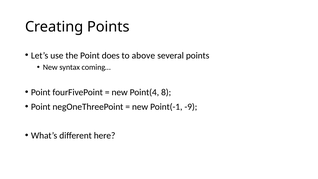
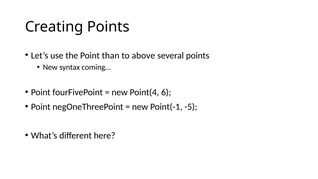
does: does -> than
8: 8 -> 6
-9: -9 -> -5
